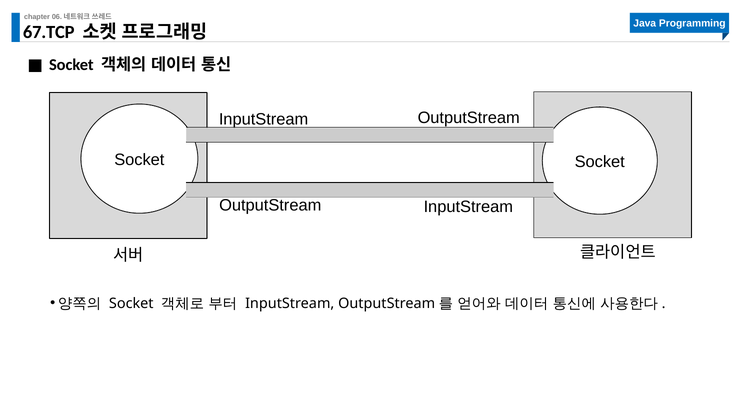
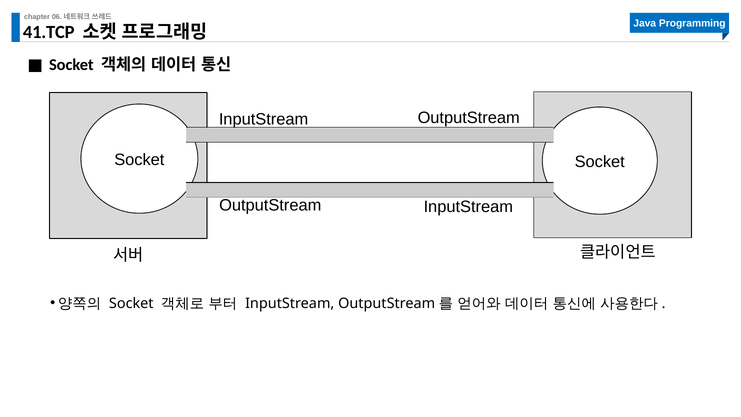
67.TCP: 67.TCP -> 41.TCP
